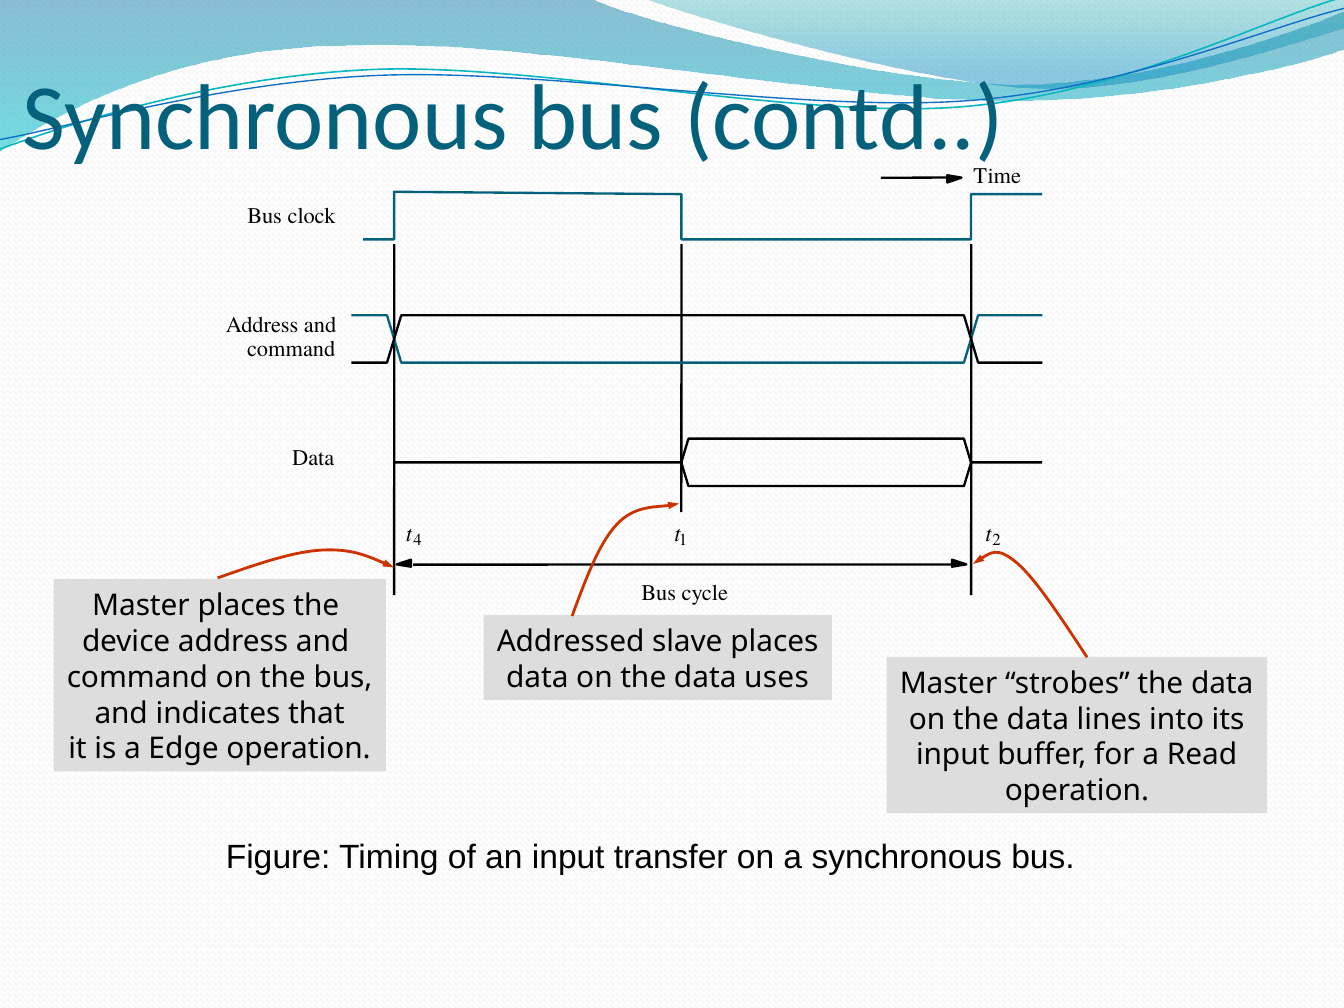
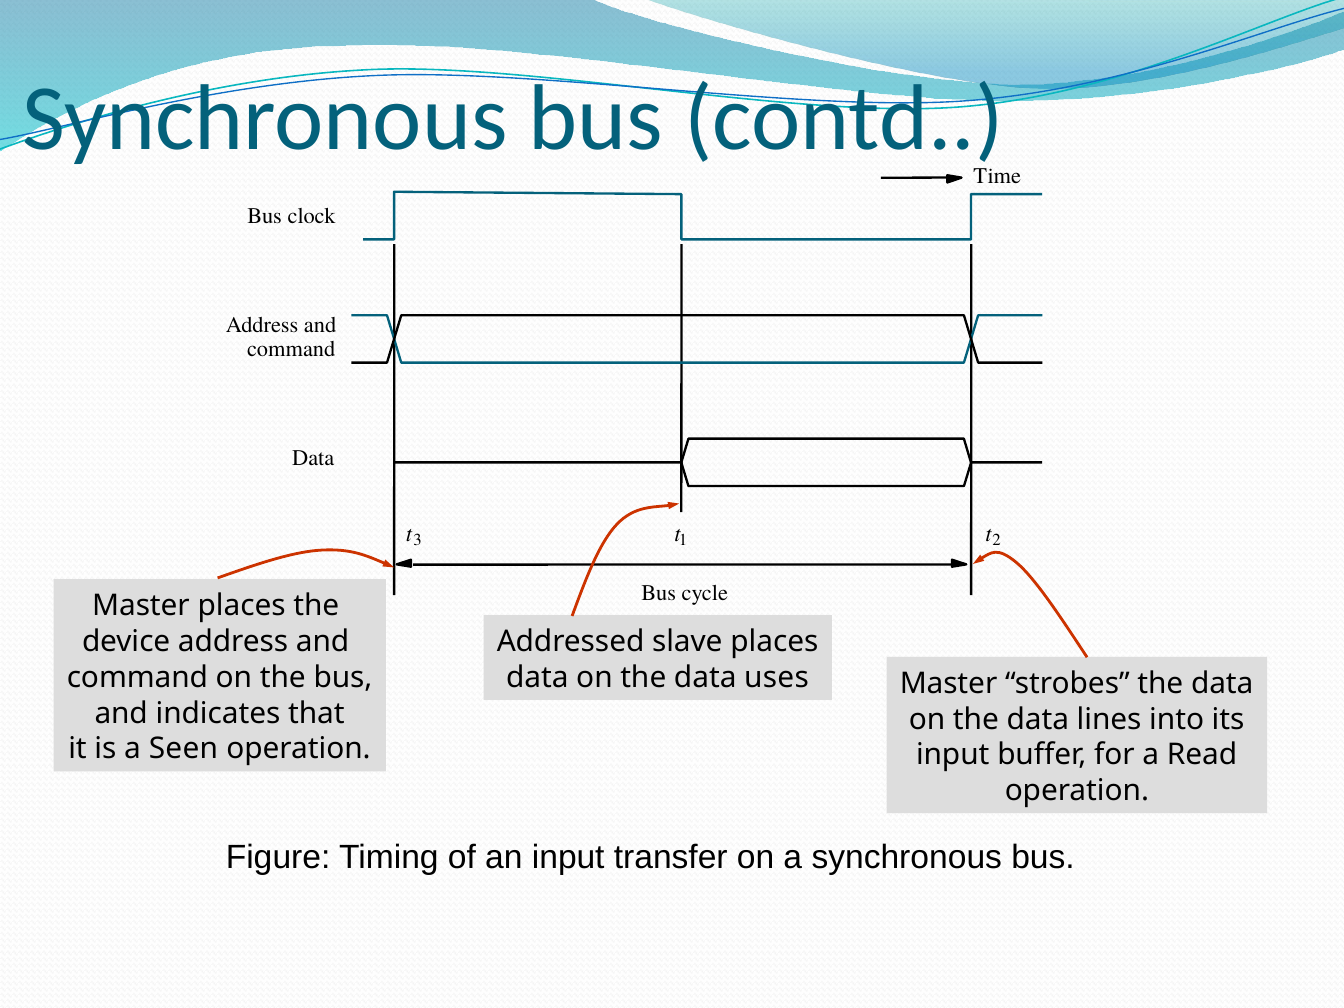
4: 4 -> 3
Edge: Edge -> Seen
